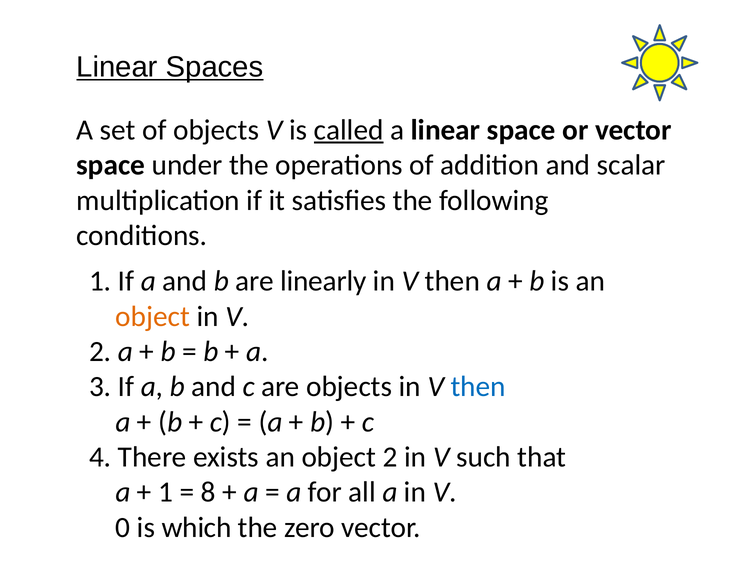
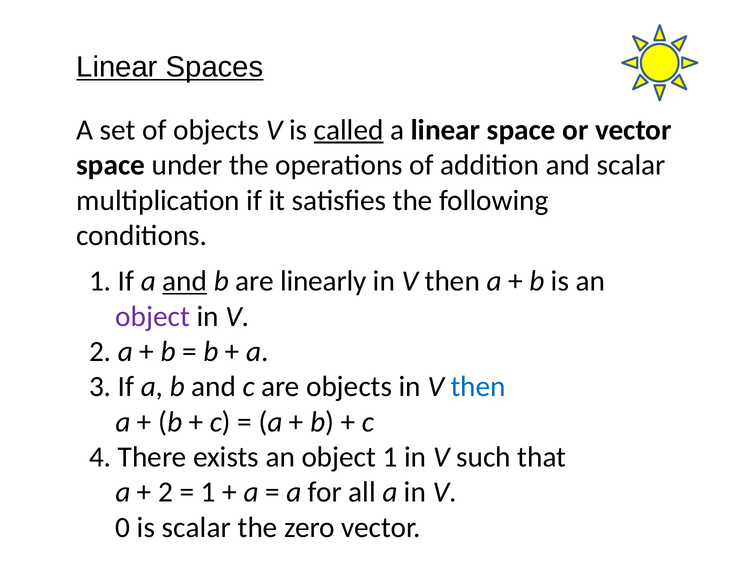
and at (185, 282) underline: none -> present
object at (153, 317) colour: orange -> purple
object 2: 2 -> 1
1 at (166, 493): 1 -> 2
8 at (208, 493): 8 -> 1
is which: which -> scalar
